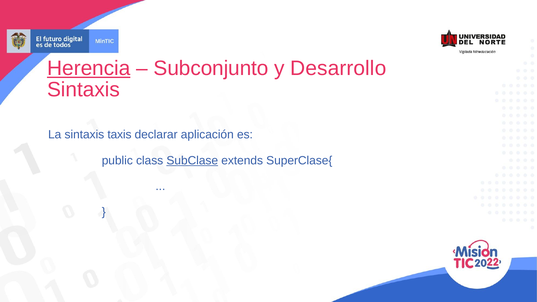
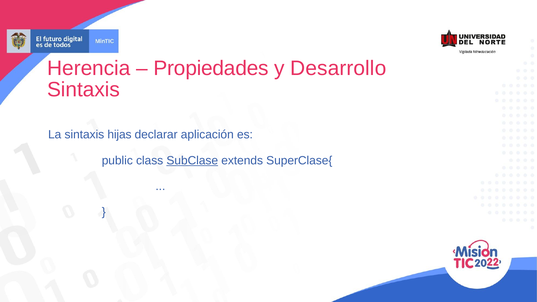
Herencia underline: present -> none
Subconjunto: Subconjunto -> Propiedades
taxis: taxis -> hijas
